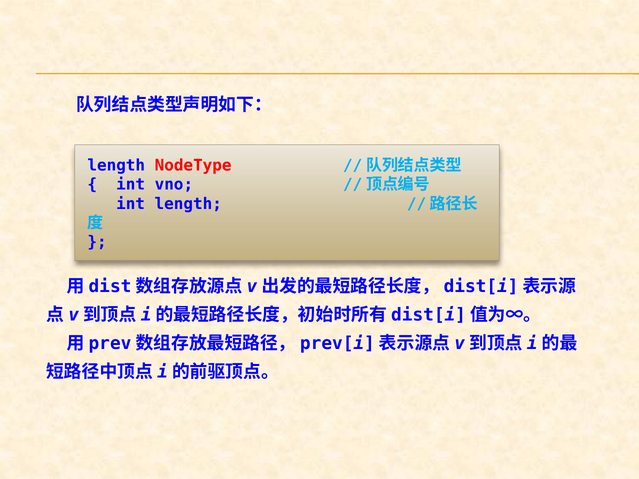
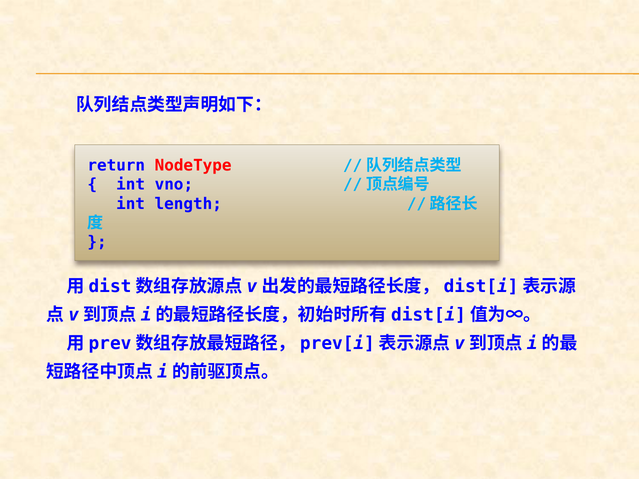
length at (116, 166): length -> return
